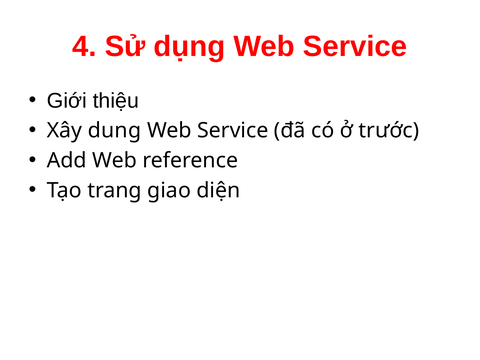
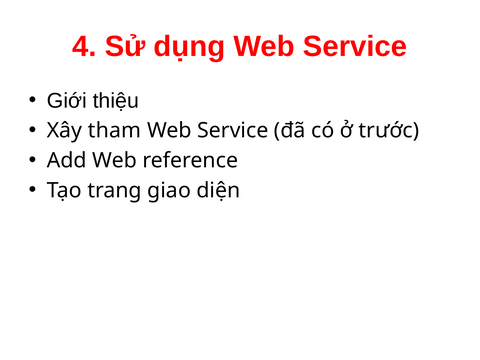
dung: dung -> tham
